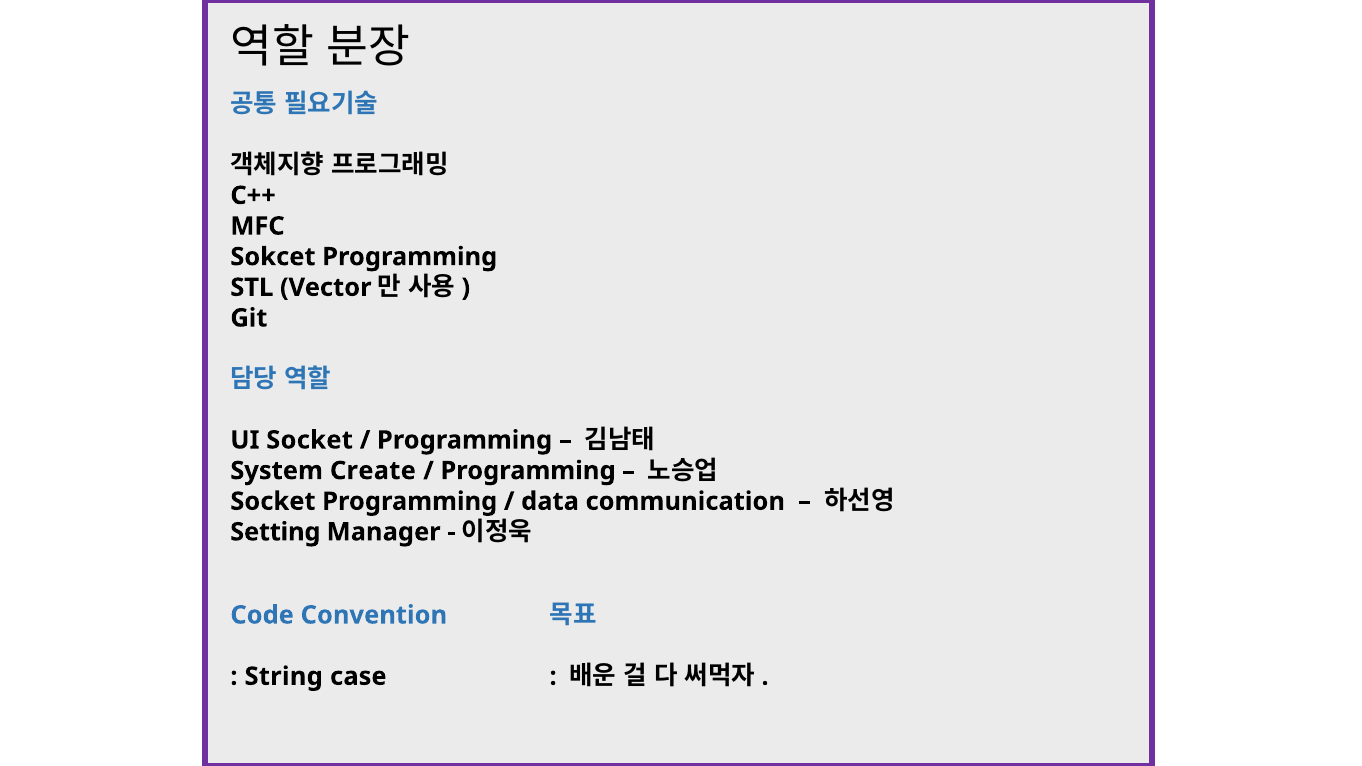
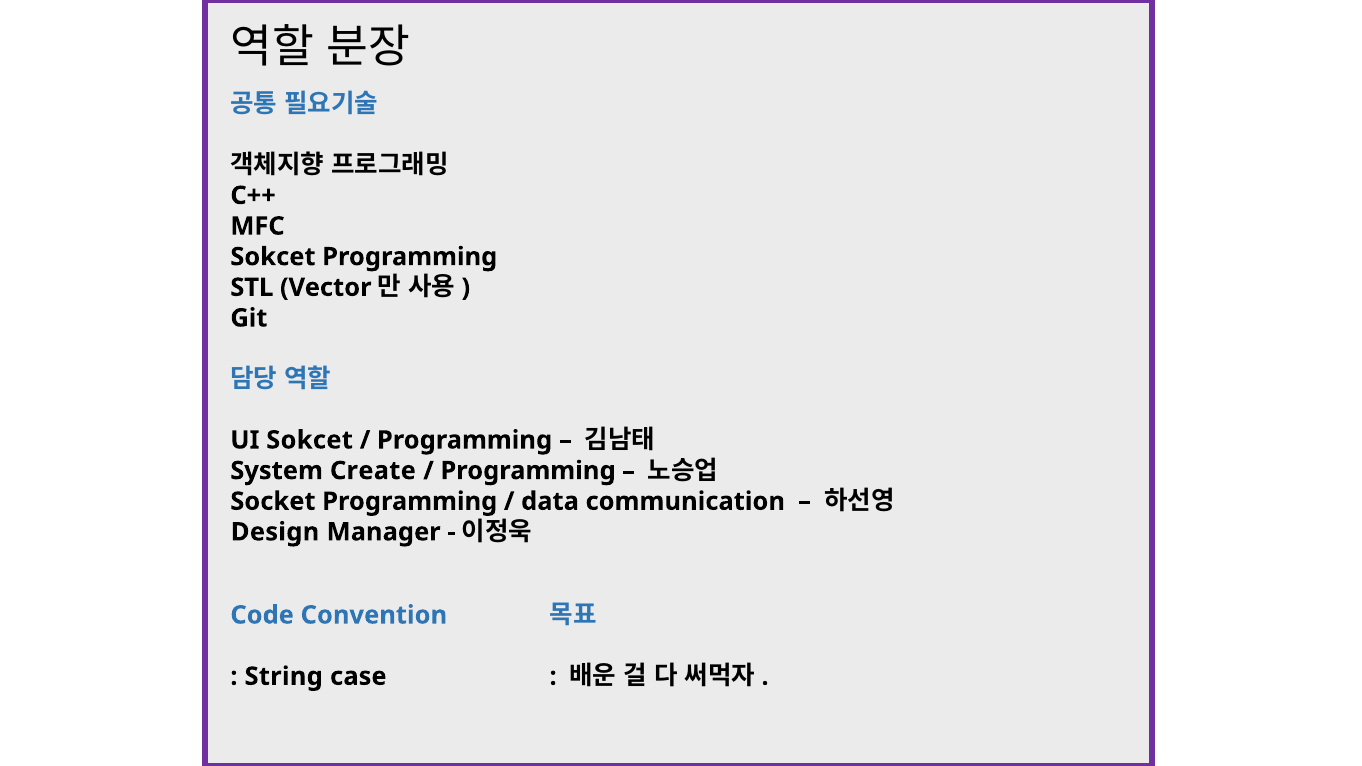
UI Socket: Socket -> Sokcet
Setting at (275, 532): Setting -> Design
